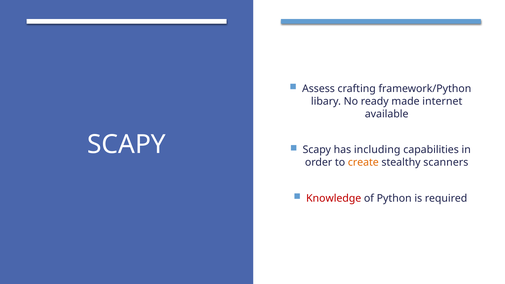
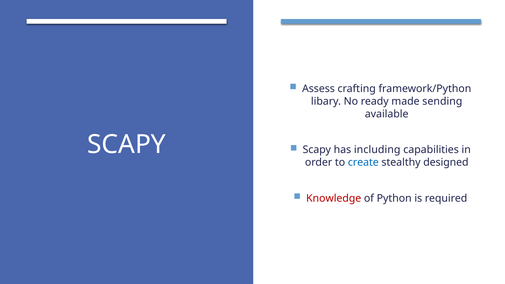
internet: internet -> sending
create colour: orange -> blue
scanners: scanners -> designed
